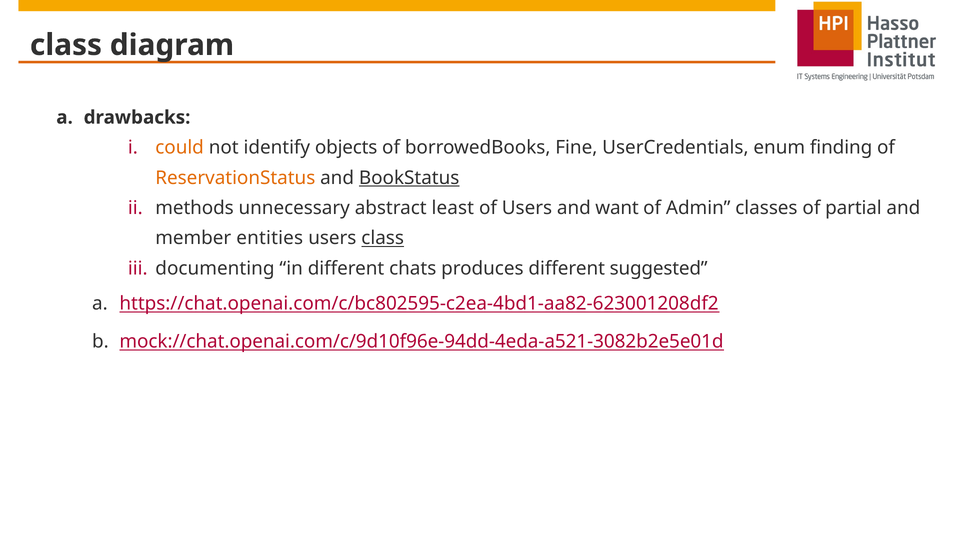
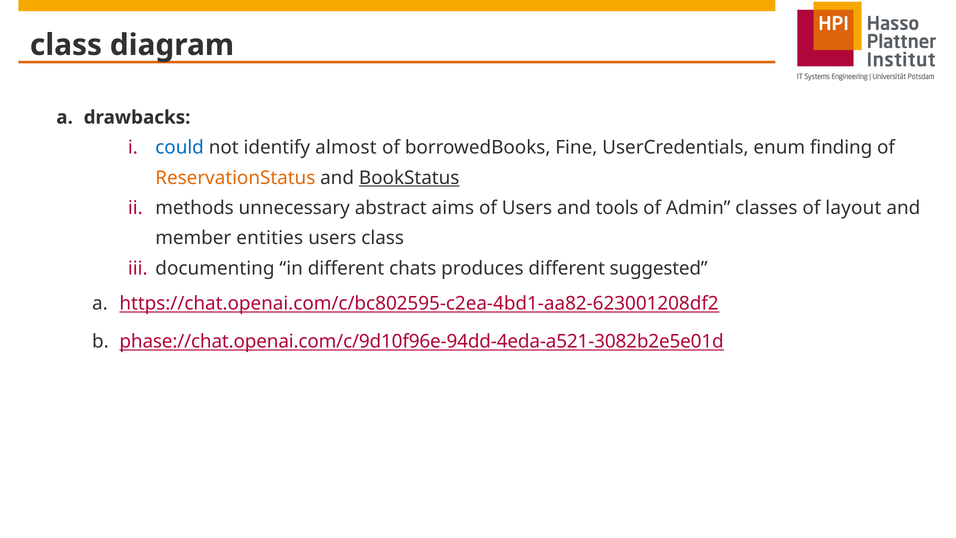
could colour: orange -> blue
objects: objects -> almost
least: least -> aims
want: want -> tools
partial: partial -> layout
class at (383, 238) underline: present -> none
mock://chat.openai.com/c/9d10f96e-94dd-4eda-a521-3082b2e5e01d: mock://chat.openai.com/c/9d10f96e-94dd-4eda-a521-3082b2e5e01d -> phase://chat.openai.com/c/9d10f96e-94dd-4eda-a521-3082b2e5e01d
